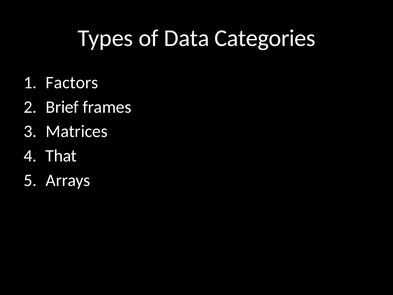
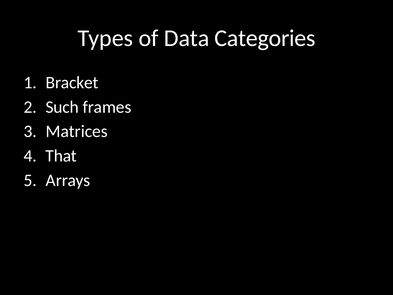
Factors: Factors -> Bracket
Brief: Brief -> Such
